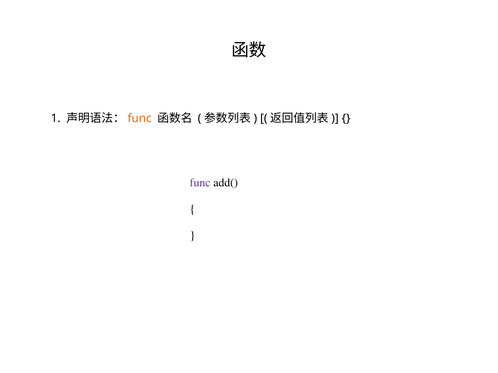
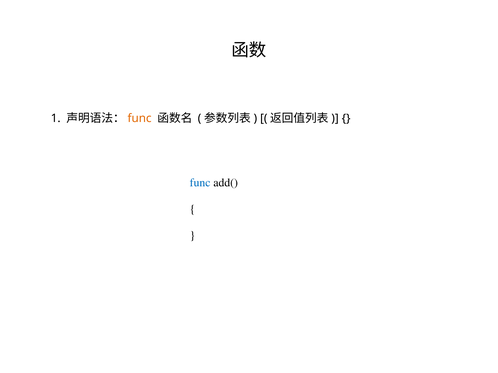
func at (200, 183) colour: purple -> blue
